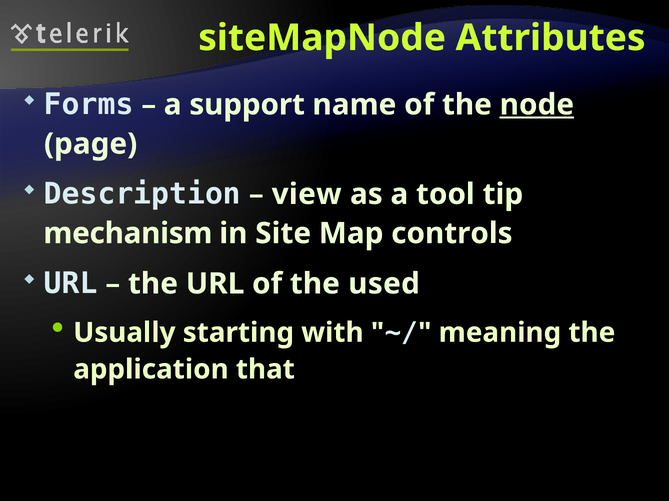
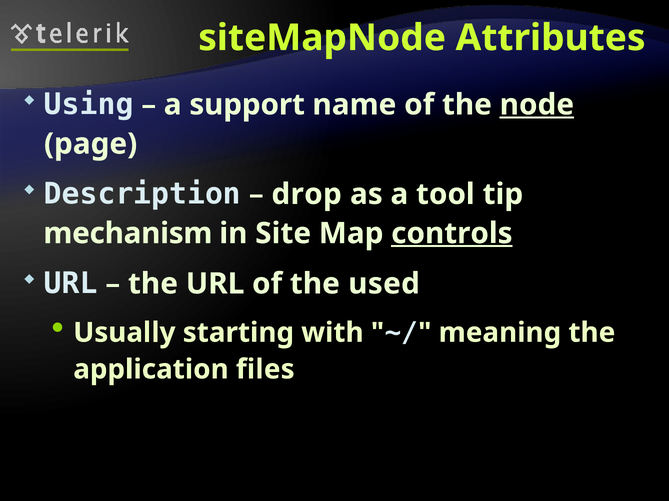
Forms: Forms -> Using
view: view -> drop
controls underline: none -> present
that: that -> files
